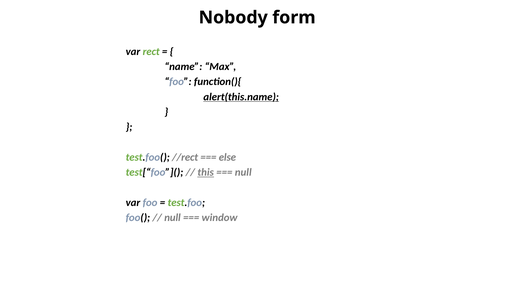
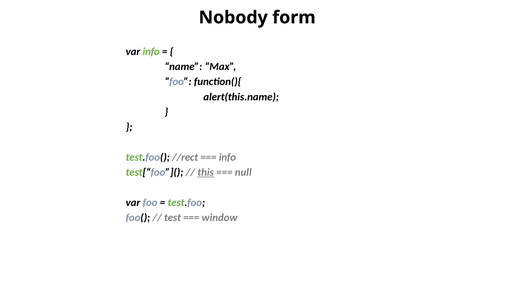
var rect: rect -> info
alert(this.name underline: present -> none
else at (227, 157): else -> info
null at (172, 218): null -> test
